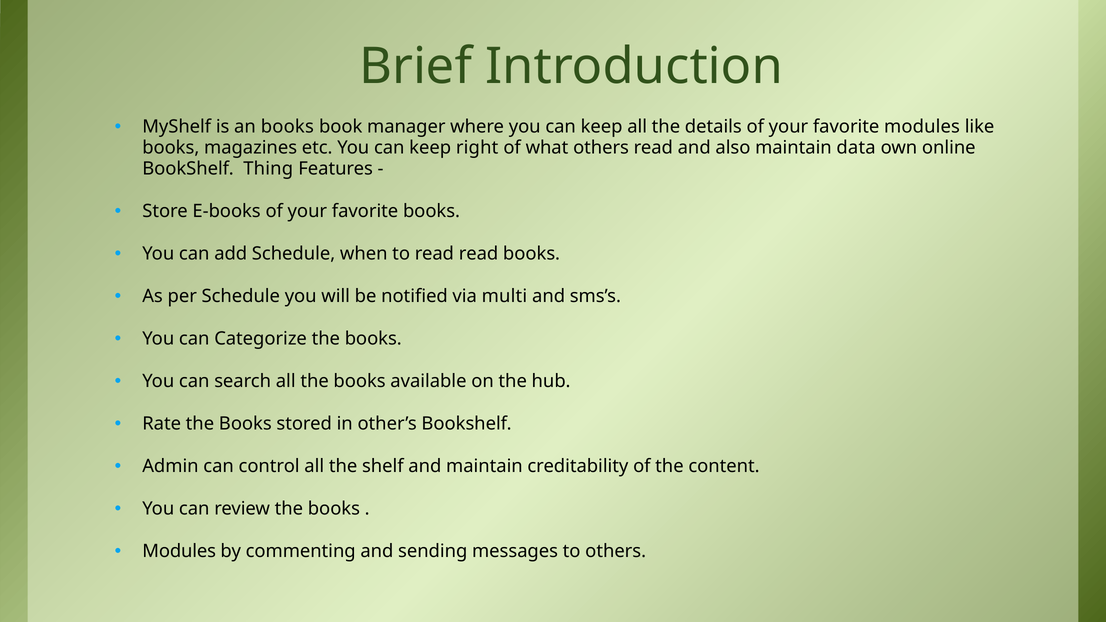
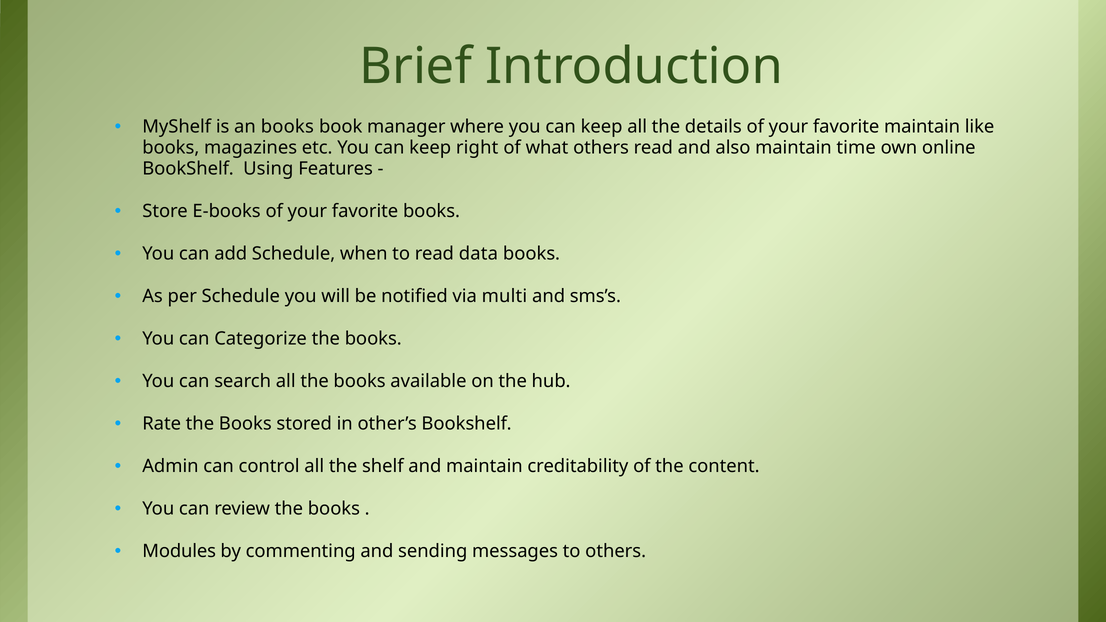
favorite modules: modules -> maintain
data: data -> time
Thing: Thing -> Using
read read: read -> data
